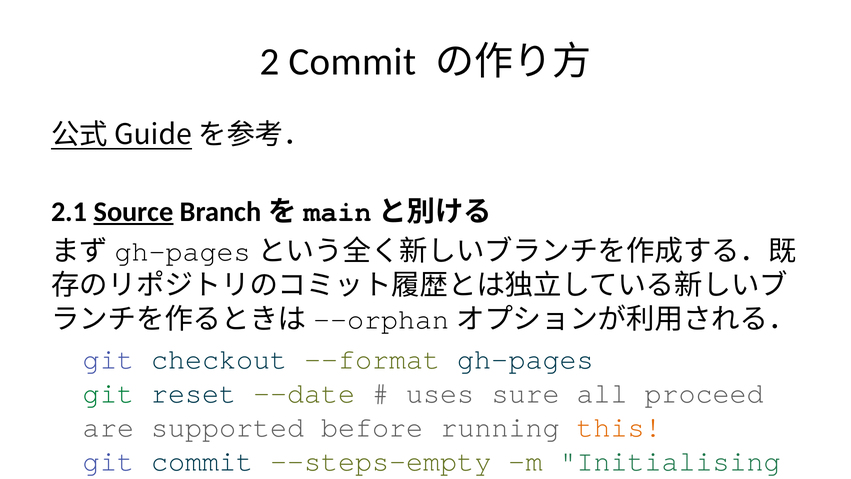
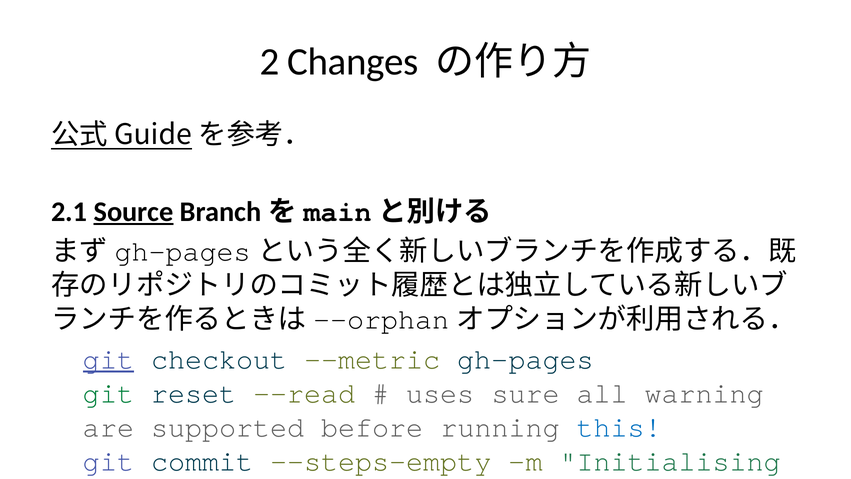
2 Commit: Commit -> Changes
git at (109, 359) underline: none -> present
--format: --format -> --metric
--date: --date -> --read
proceed: proceed -> warning
this colour: orange -> blue
